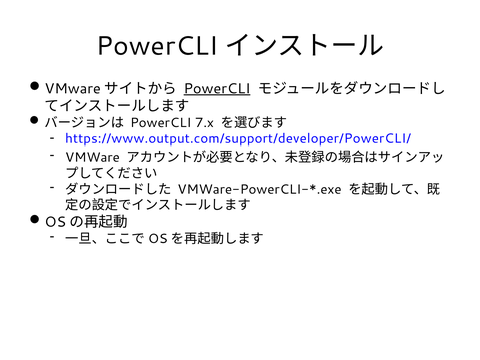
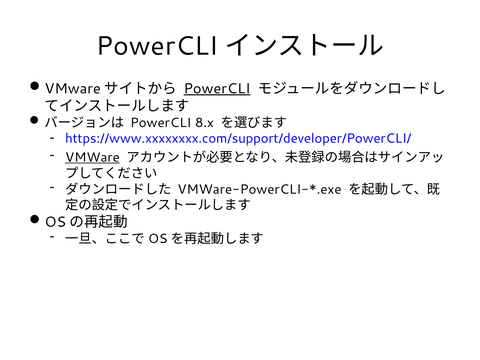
7.x: 7.x -> 8.x
https://www.output.com/support/developer/PowerCLI/: https://www.output.com/support/developer/PowerCLI/ -> https://www.xxxxxxxx.com/support/developer/PowerCLI/
VMWare underline: none -> present
